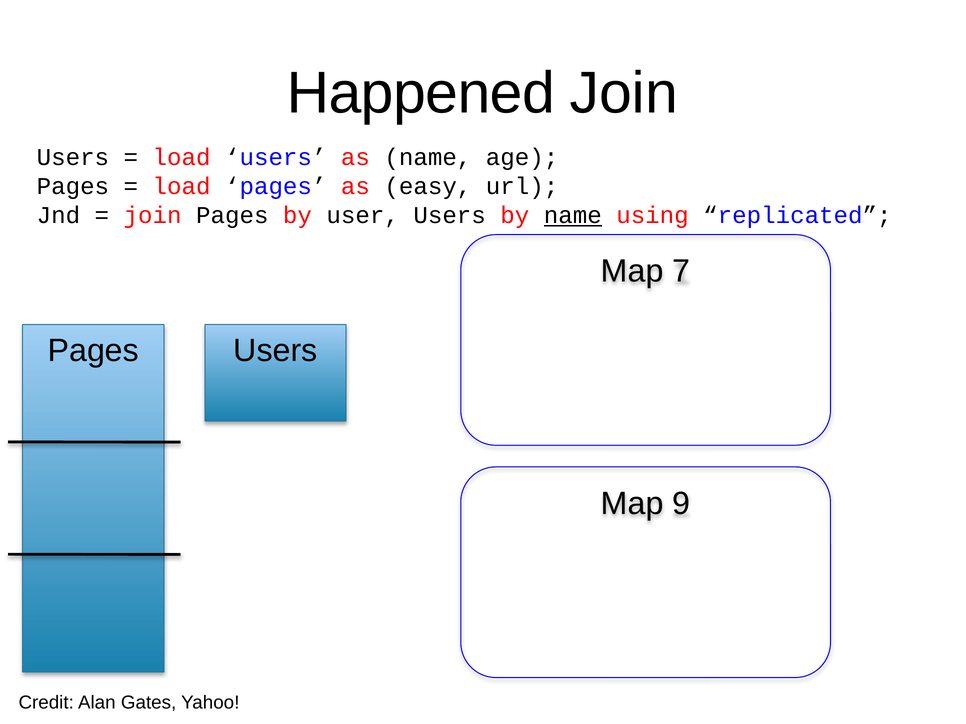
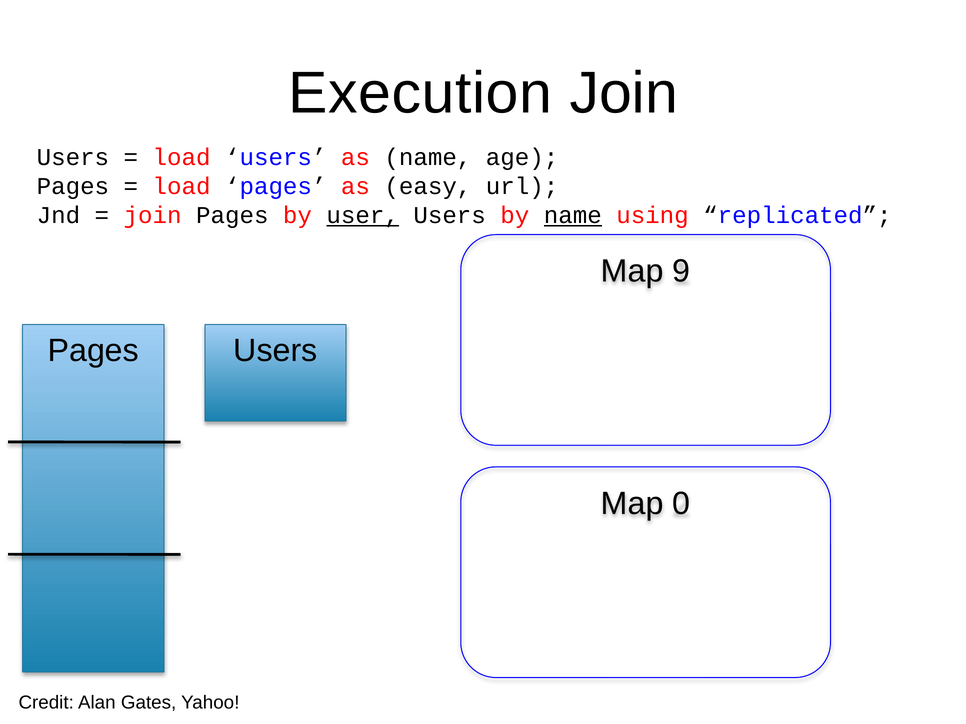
Happened: Happened -> Execution
user underline: none -> present
7: 7 -> 9
9: 9 -> 0
